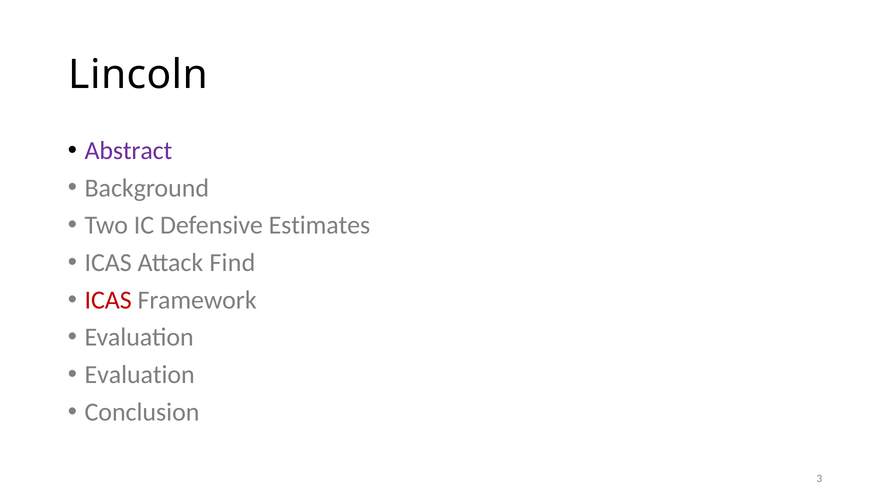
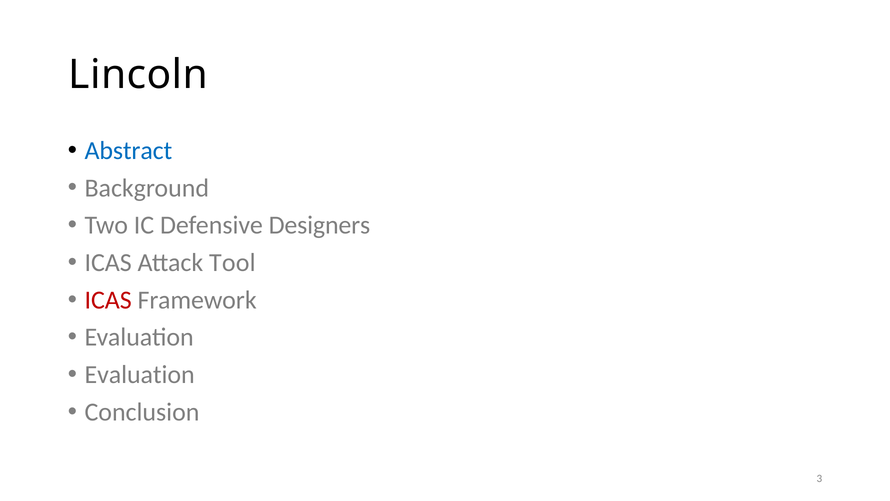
Abstract colour: purple -> blue
Estimates: Estimates -> Designers
Find: Find -> Tool
